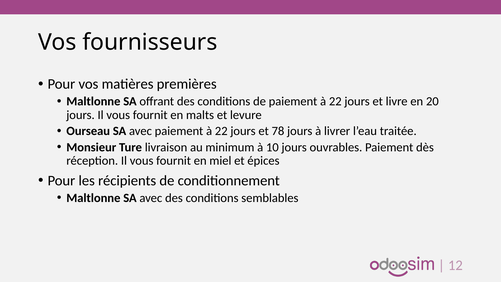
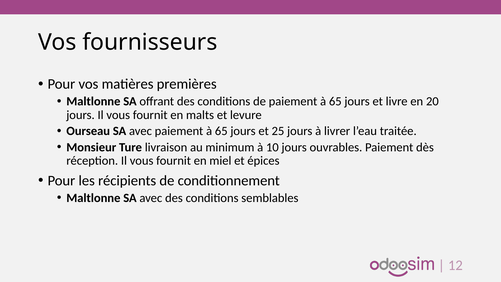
de paiement à 22: 22 -> 65
avec paiement à 22: 22 -> 65
78: 78 -> 25
